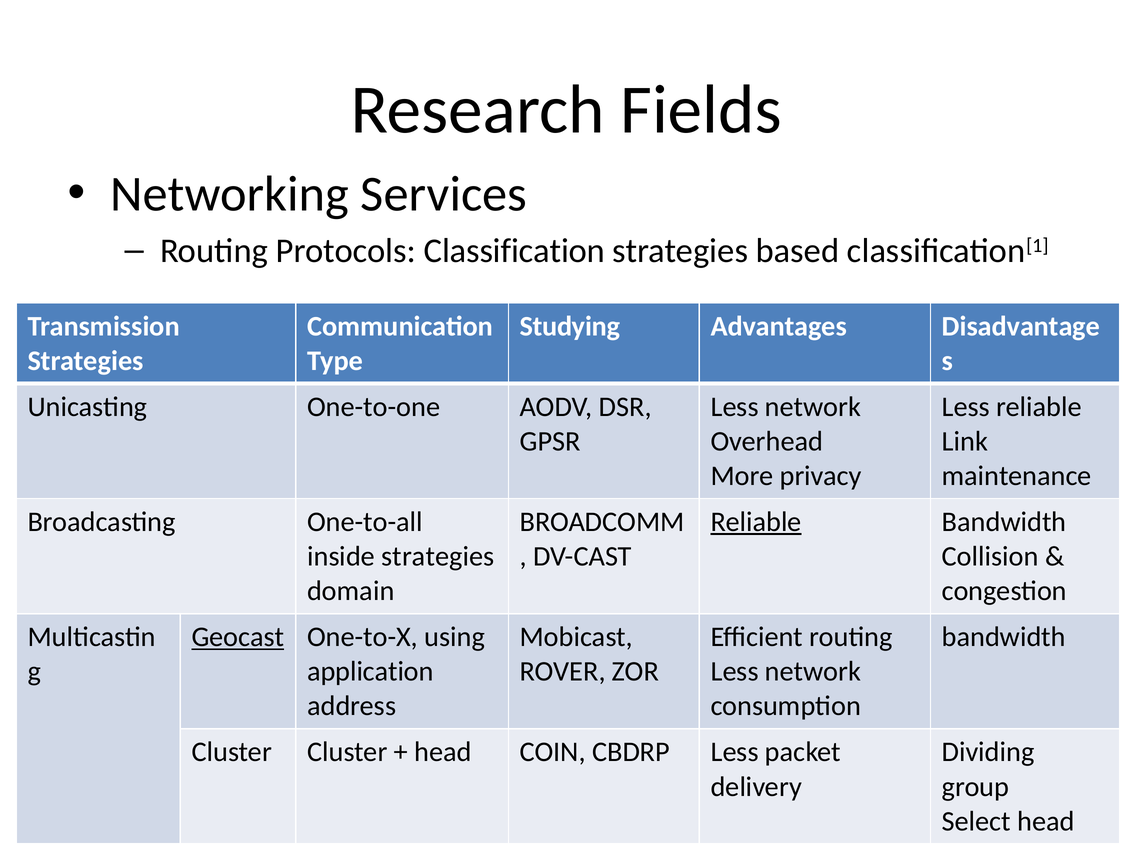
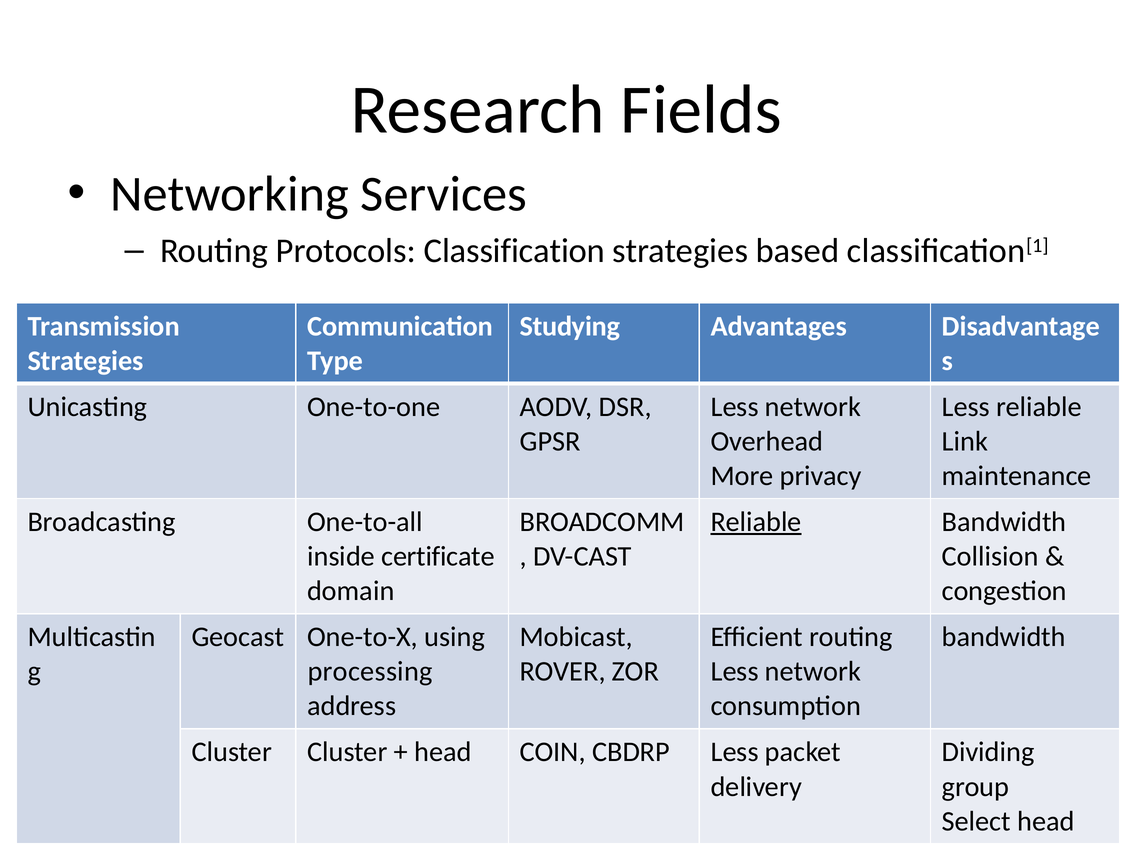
inside strategies: strategies -> certificate
Geocast underline: present -> none
application: application -> processing
